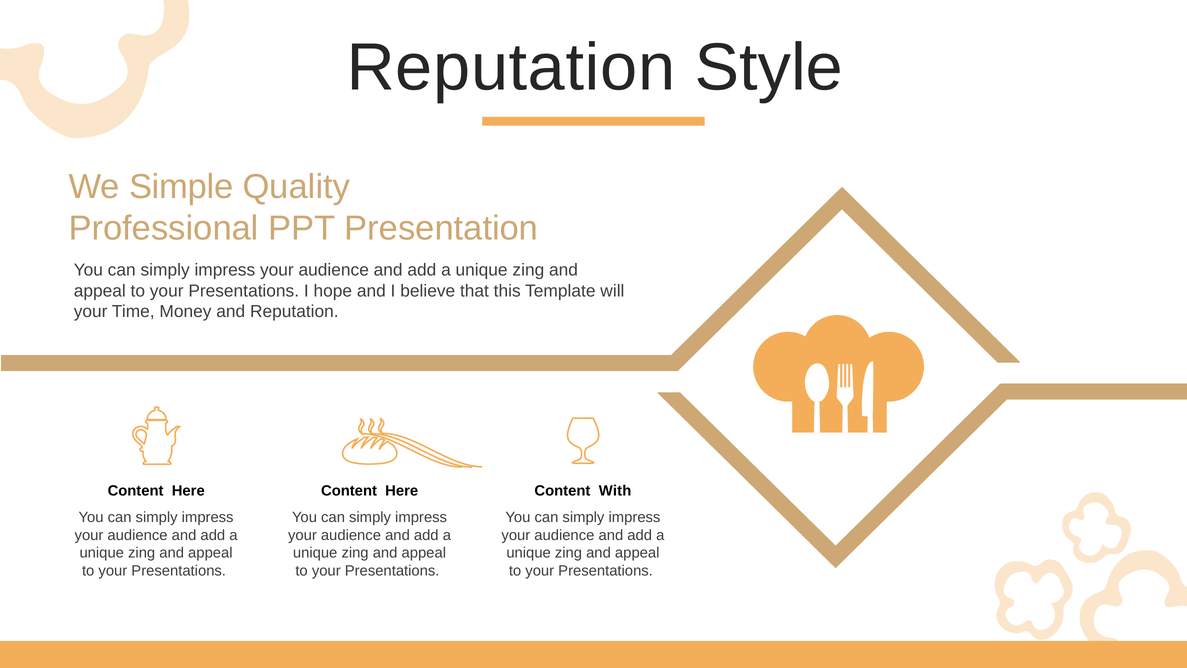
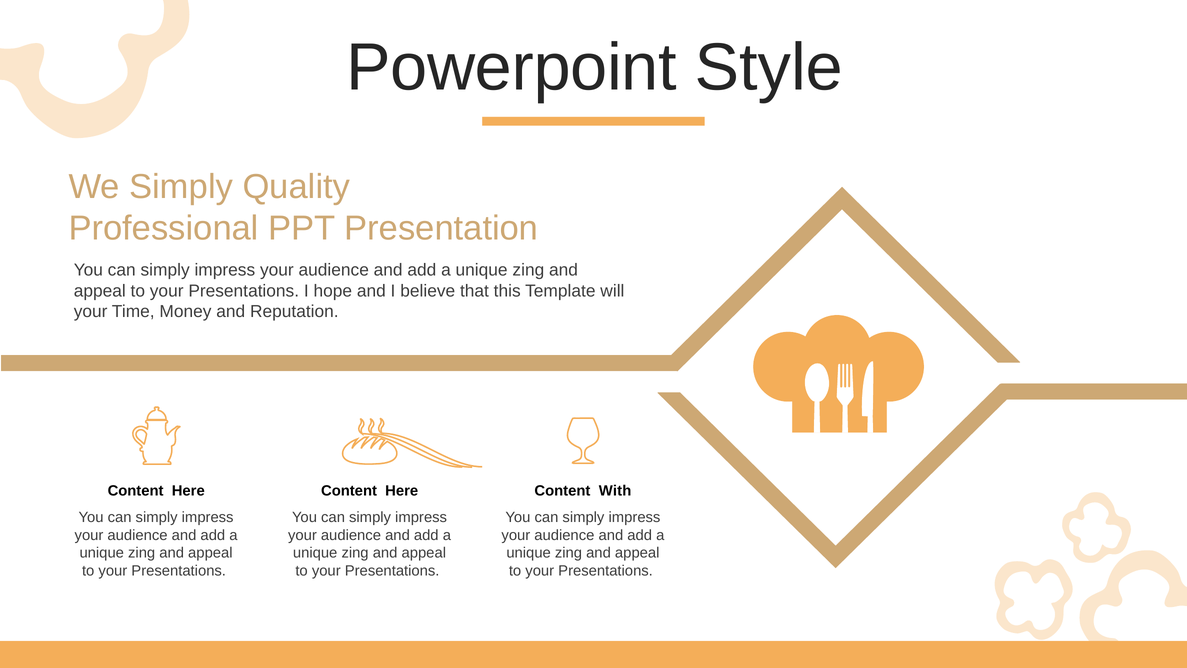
Reputation at (511, 68): Reputation -> Powerpoint
We Simple: Simple -> Simply
